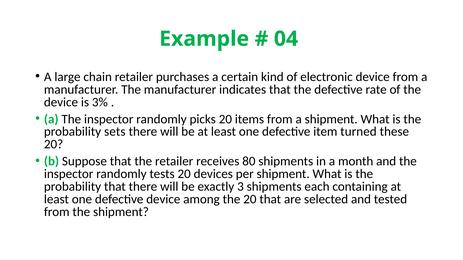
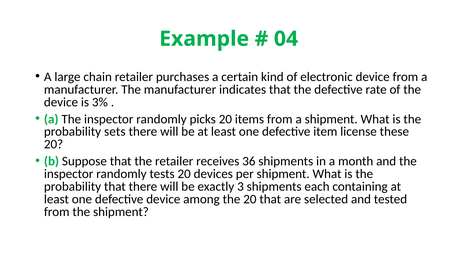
turned: turned -> license
80: 80 -> 36
